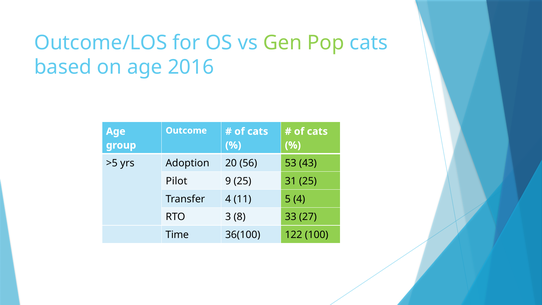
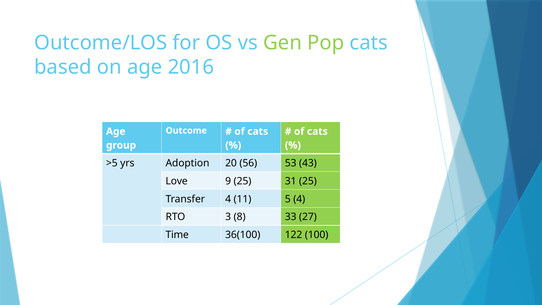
Pilot: Pilot -> Love
